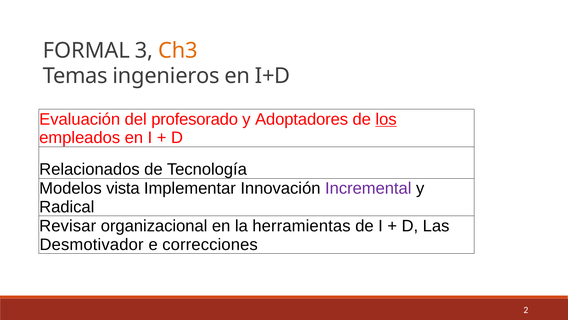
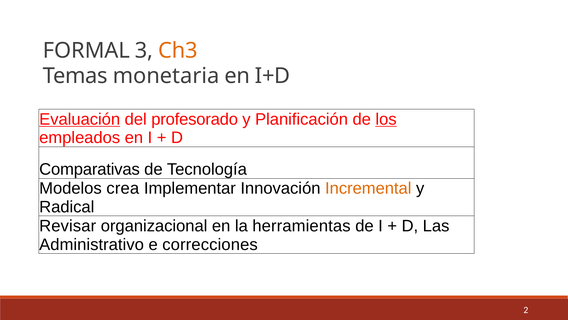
ingenieros: ingenieros -> monetaria
Evaluación underline: none -> present
Adoptadores: Adoptadores -> Planificación
Relacionados: Relacionados -> Comparativas
vista: vista -> crea
Incremental colour: purple -> orange
Desmotivador: Desmotivador -> Administrativo
